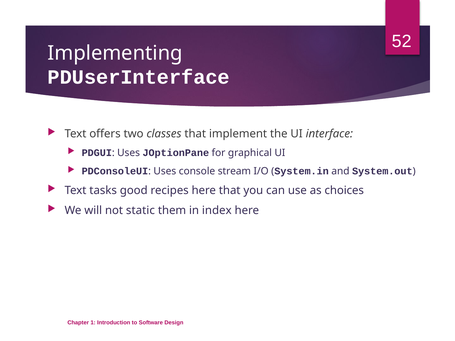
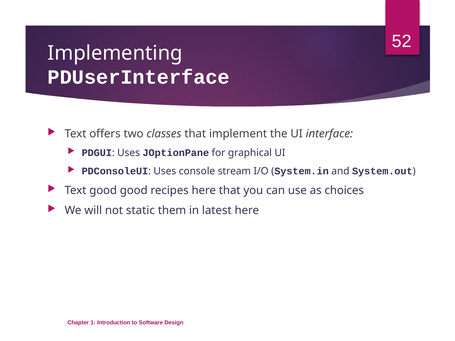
Text tasks: tasks -> good
index: index -> latest
